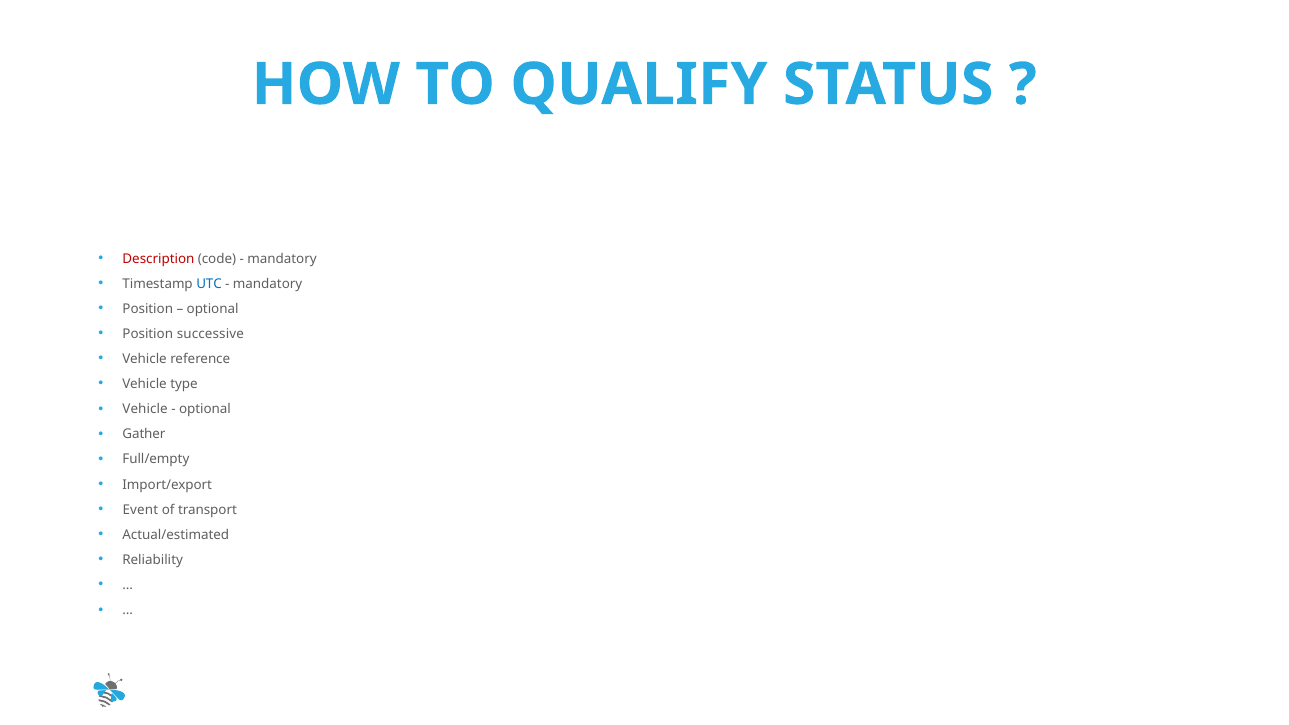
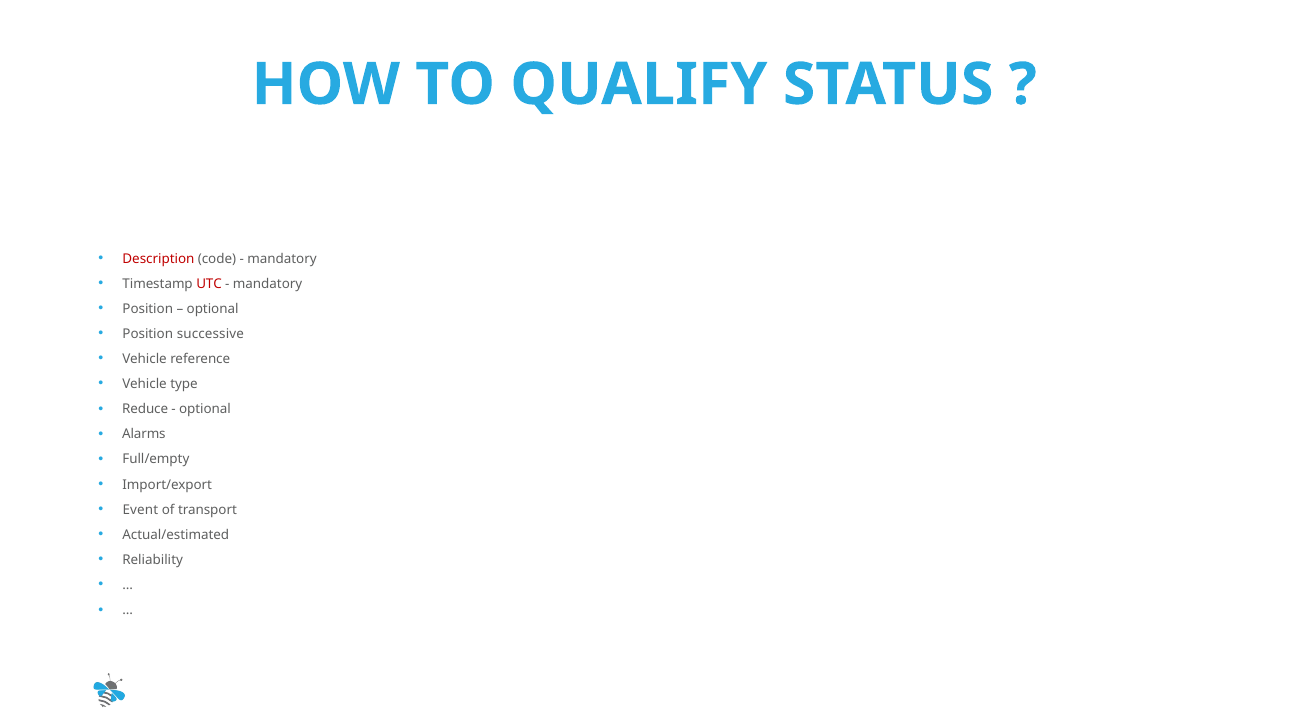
UTC colour: blue -> red
Vehicle at (145, 409): Vehicle -> Reduce
Gather: Gather -> Alarms
